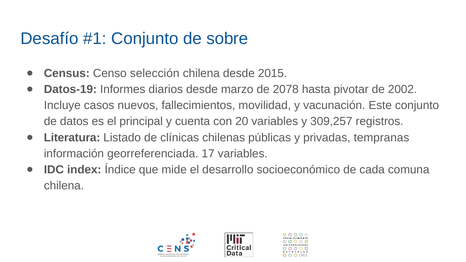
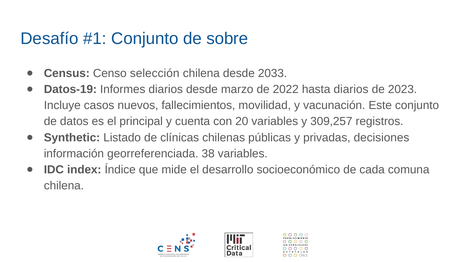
2015: 2015 -> 2033
2078: 2078 -> 2022
hasta pivotar: pivotar -> diarios
2002: 2002 -> 2023
Literatura: Literatura -> Synthetic
tempranas: tempranas -> decisiones
17: 17 -> 38
